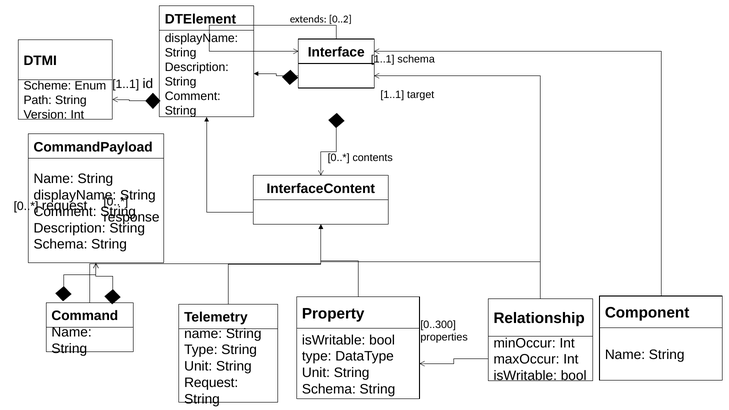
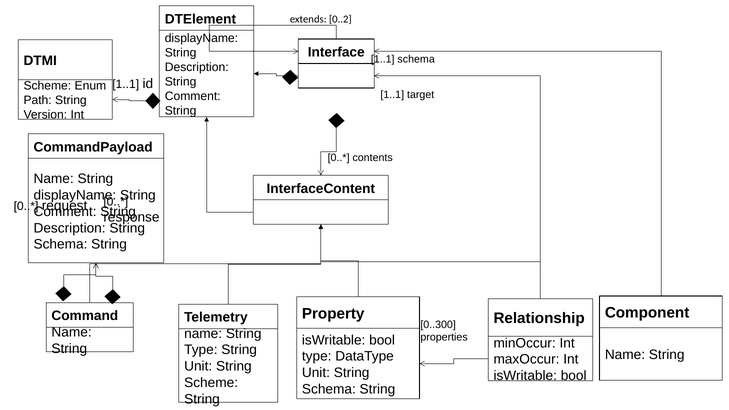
Request at (211, 383): Request -> Scheme
